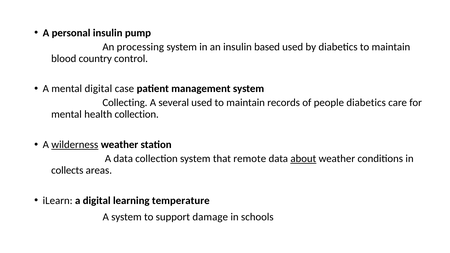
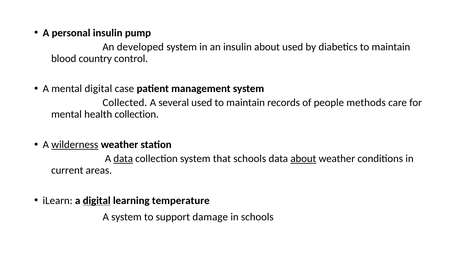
processing: processing -> developed
insulin based: based -> about
Collecting: Collecting -> Collected
people diabetics: diabetics -> methods
data at (123, 159) underline: none -> present
that remote: remote -> schools
collects: collects -> current
digital at (97, 201) underline: none -> present
